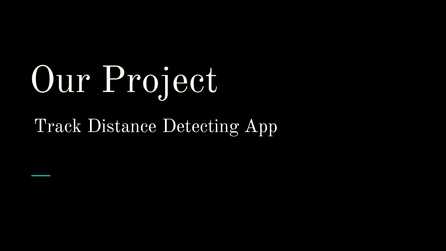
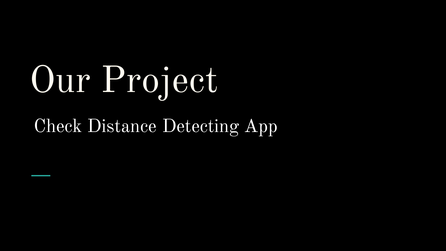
Track: Track -> Check
